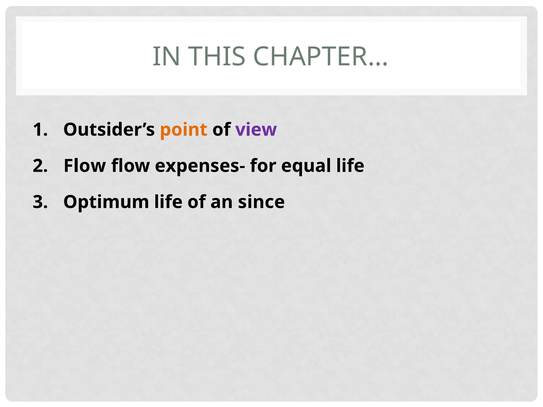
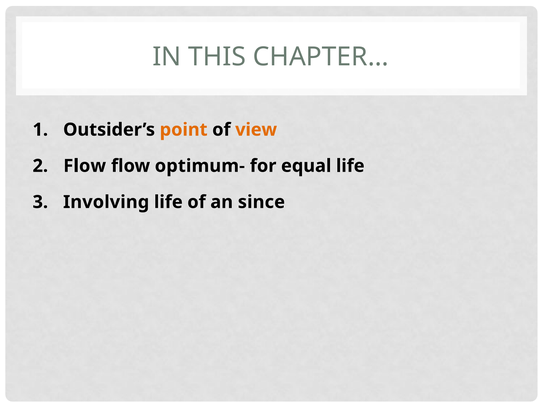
view colour: purple -> orange
expenses-: expenses- -> optimum-
Optimum: Optimum -> Involving
